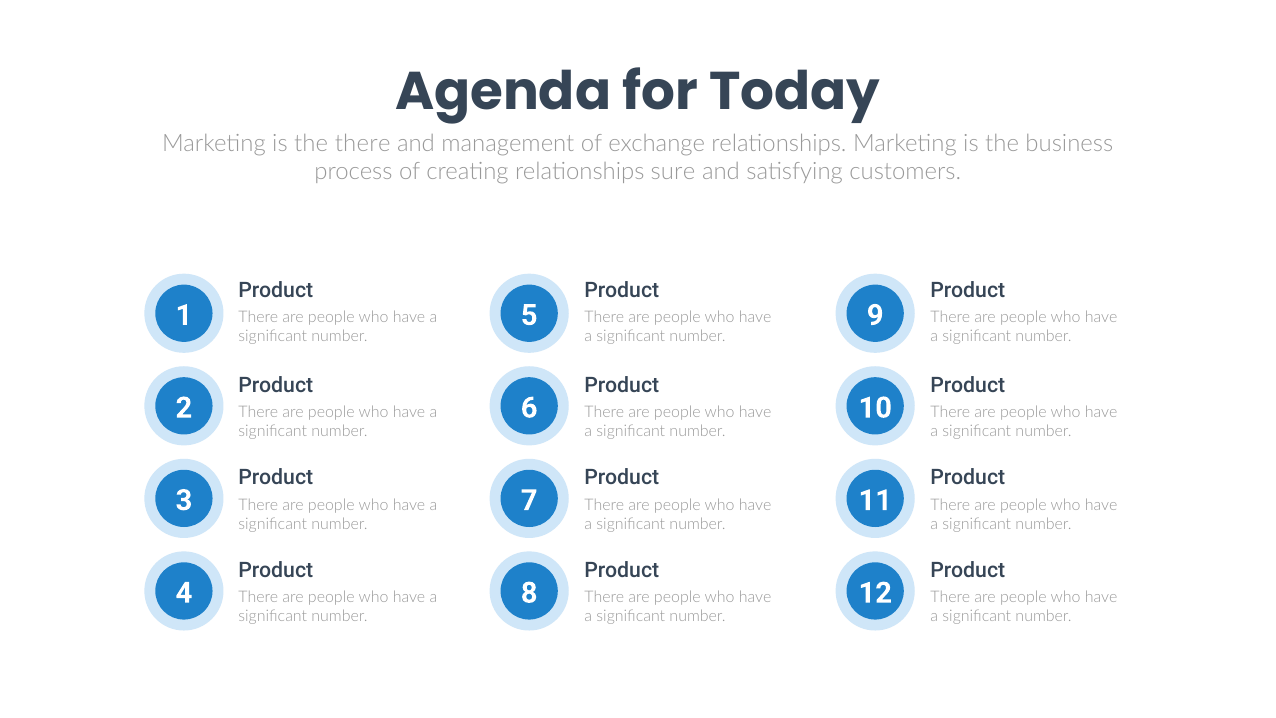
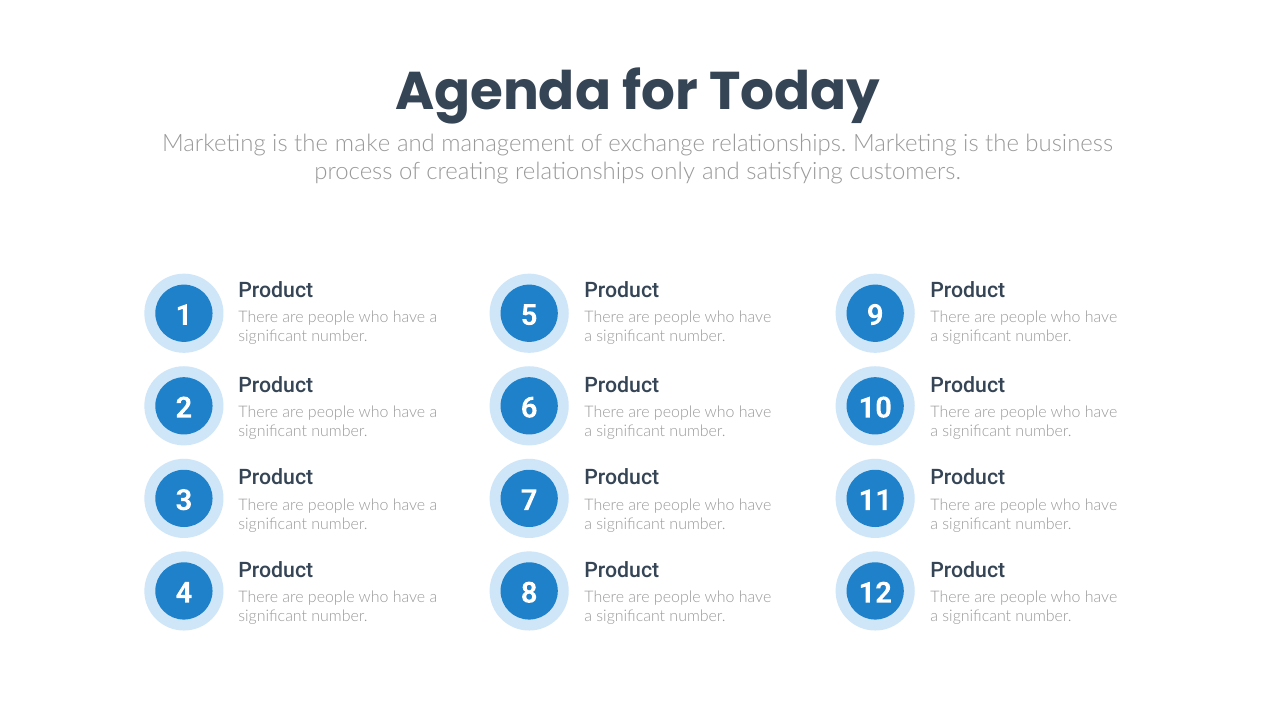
the there: there -> make
sure: sure -> only
